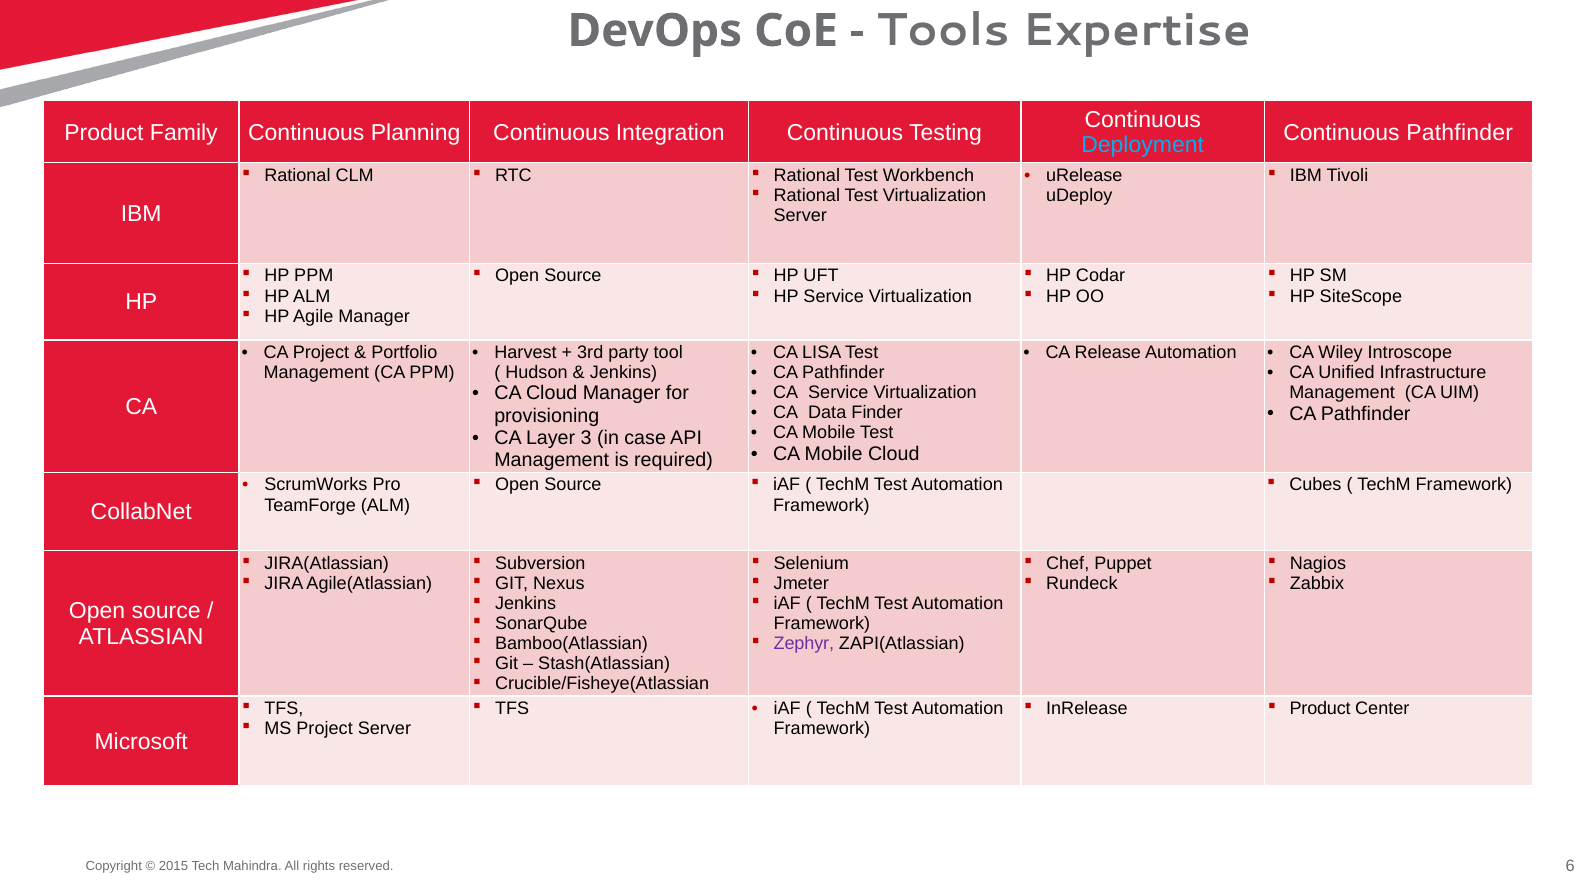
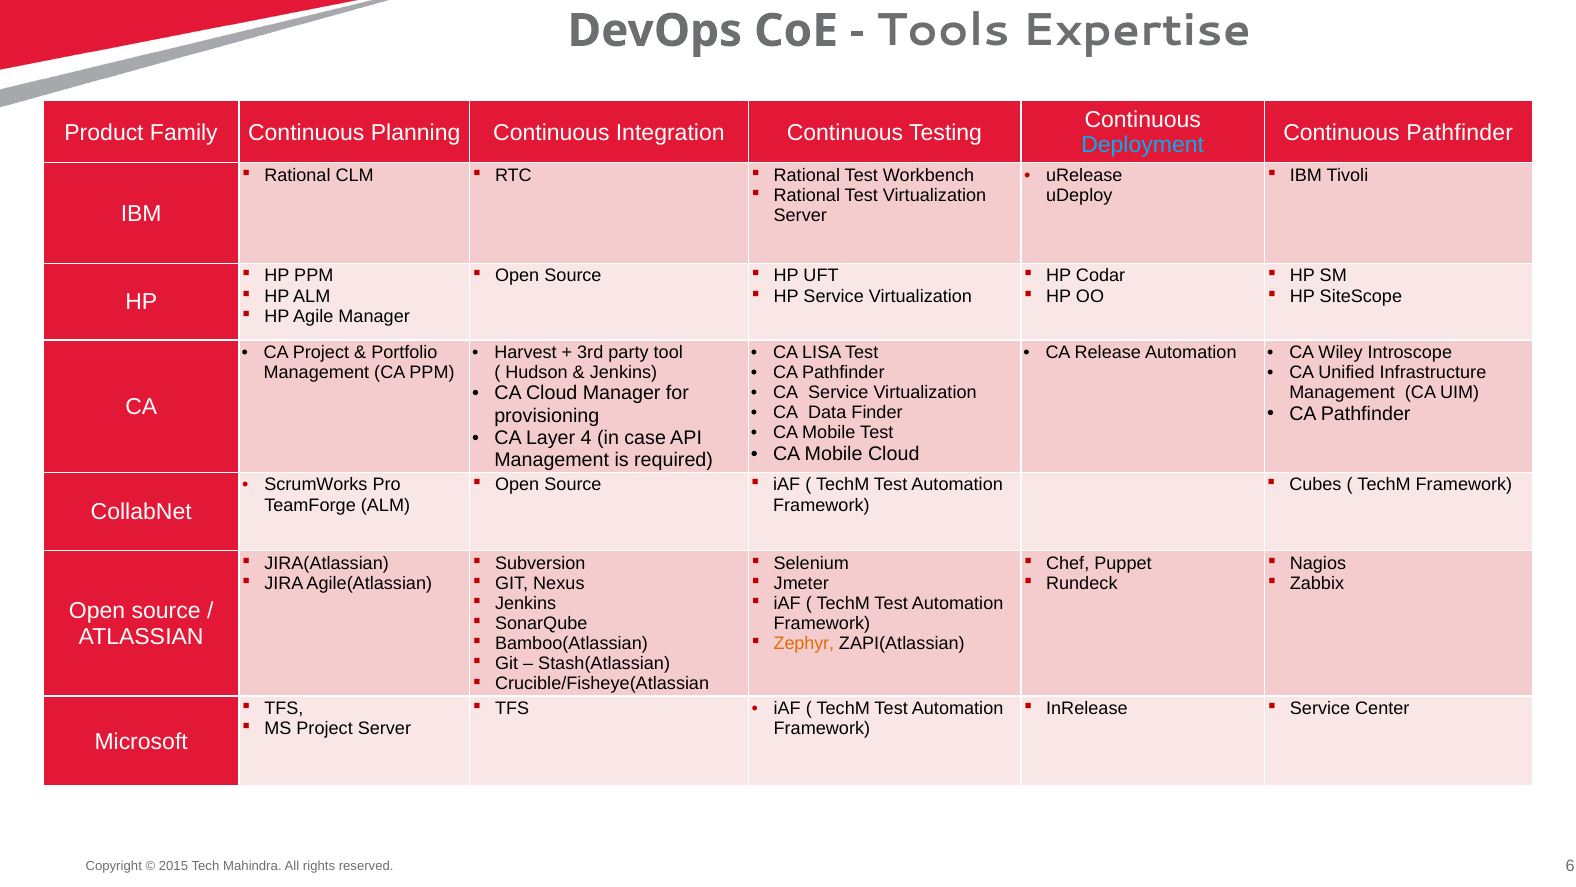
3: 3 -> 4
Zephyr colour: purple -> orange
Product at (1320, 708): Product -> Service
